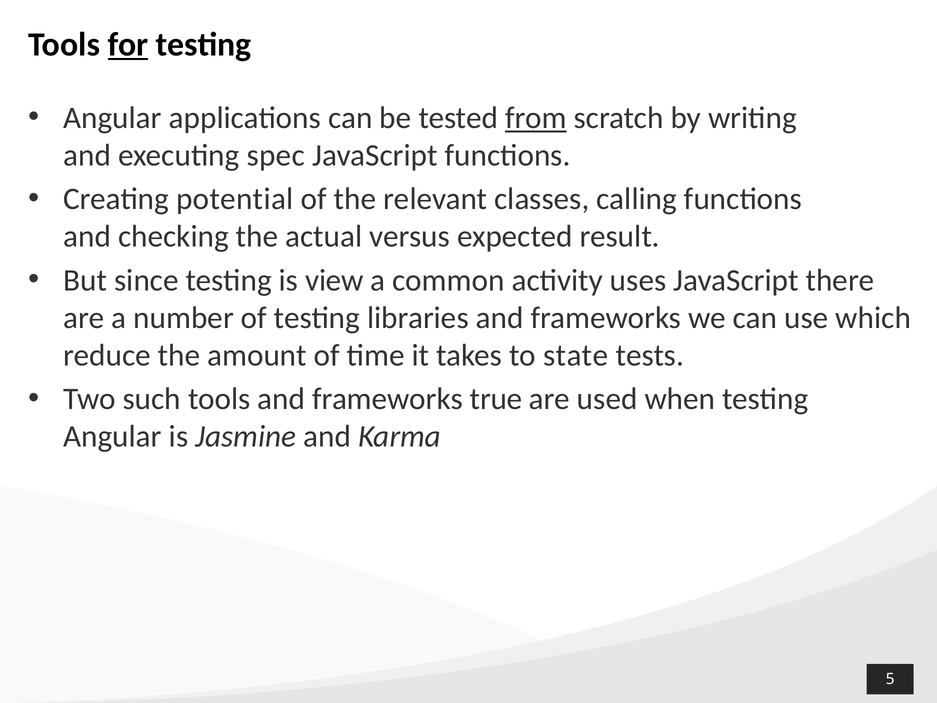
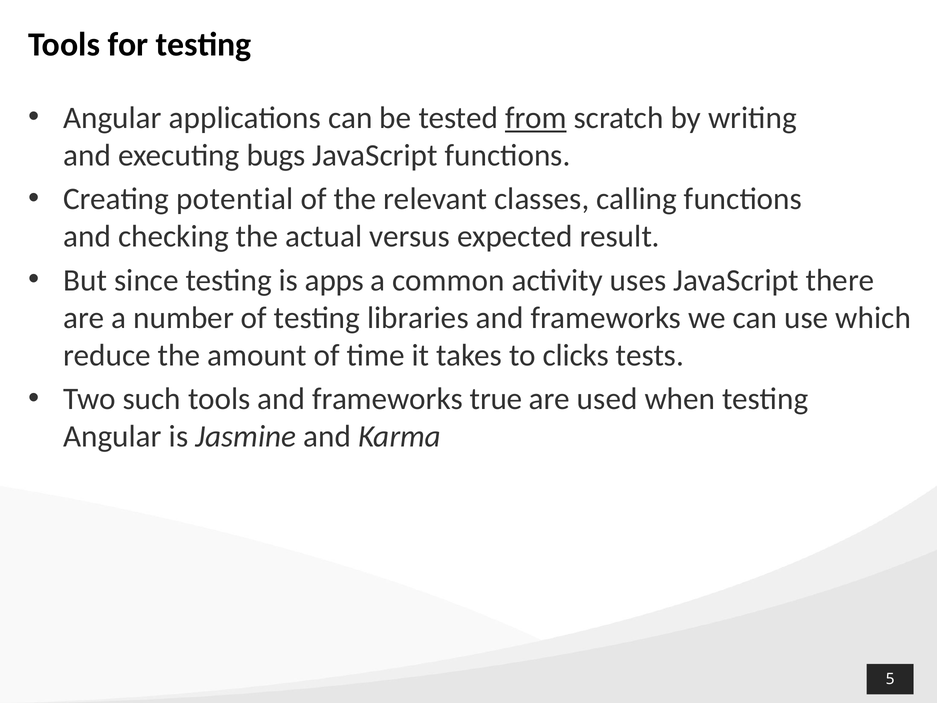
for underline: present -> none
spec: spec -> bugs
view: view -> apps
state: state -> clicks
